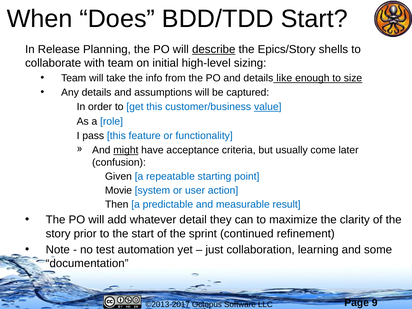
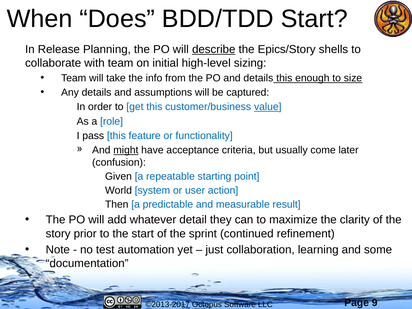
details like: like -> this
Movie: Movie -> World
